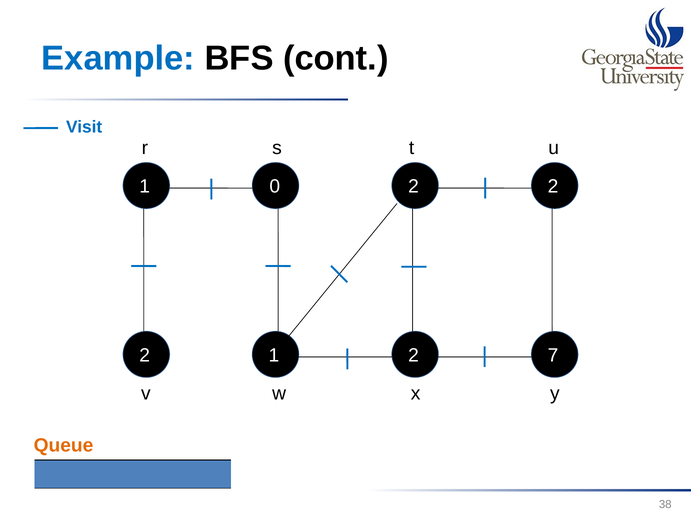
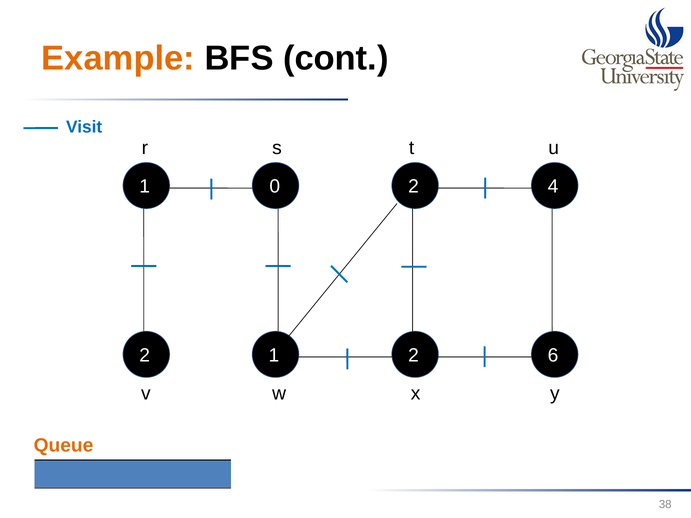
Example colour: blue -> orange
2 at (553, 187): 2 -> 4
7: 7 -> 6
